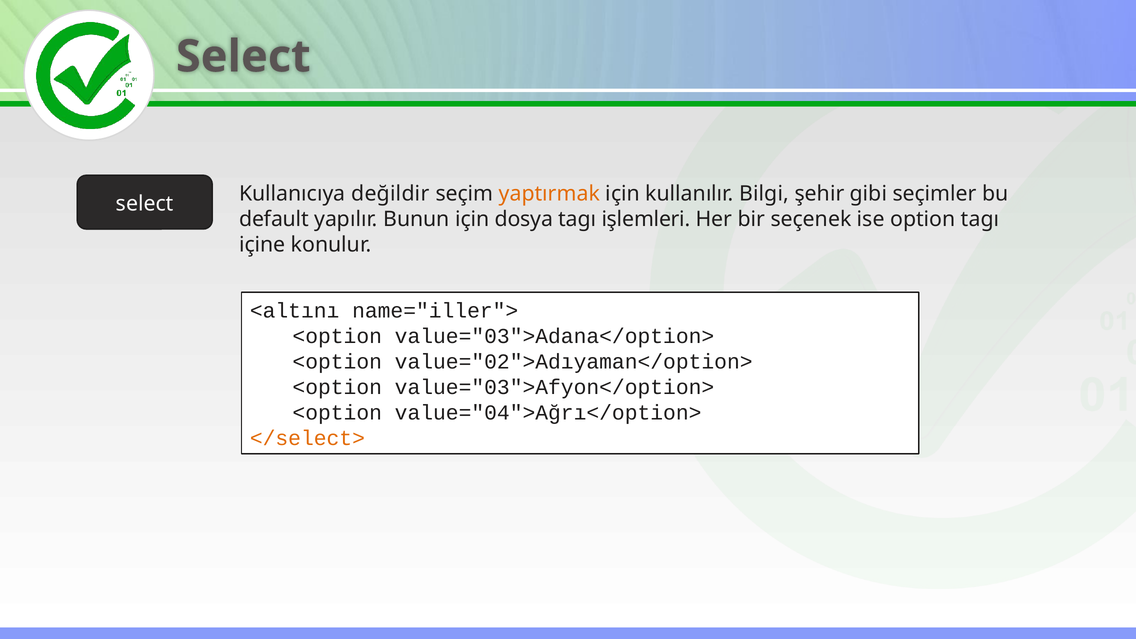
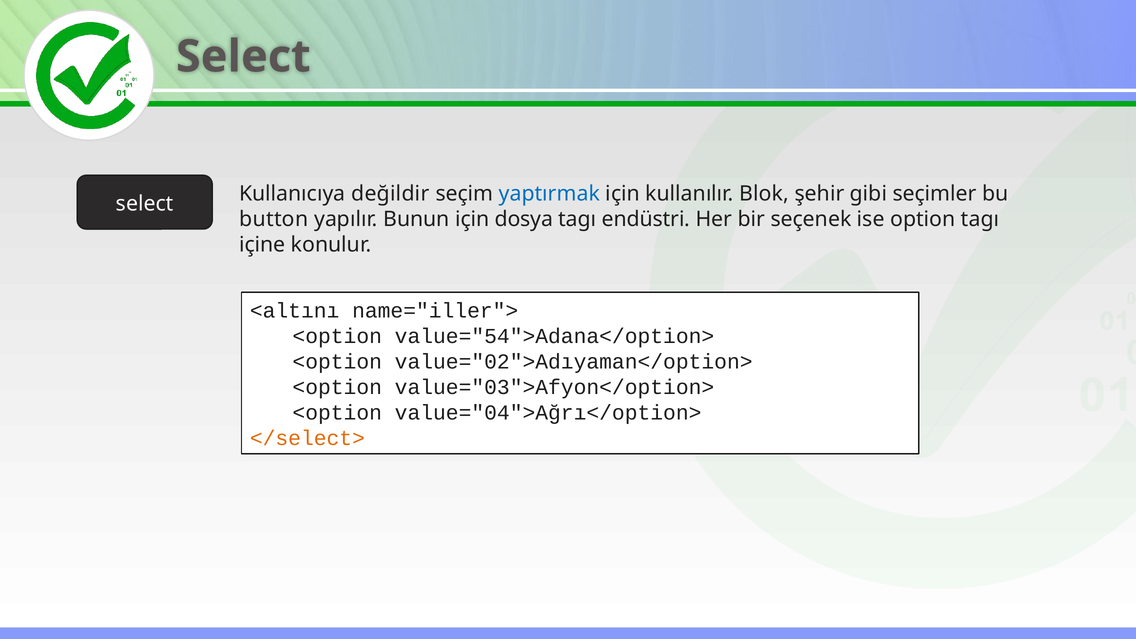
yaptırmak colour: orange -> blue
Bilgi: Bilgi -> Blok
default: default -> button
işlemleri: işlemleri -> endüstri
value="03">Adana</option>: value="03">Adana</option> -> value="54">Adana</option>
